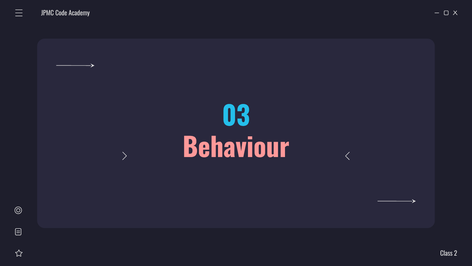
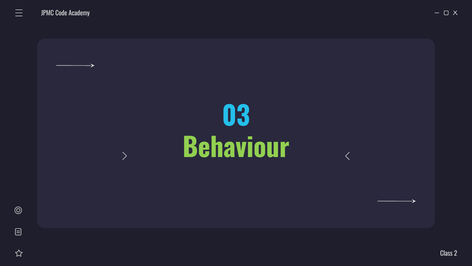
Behaviour colour: pink -> light green
